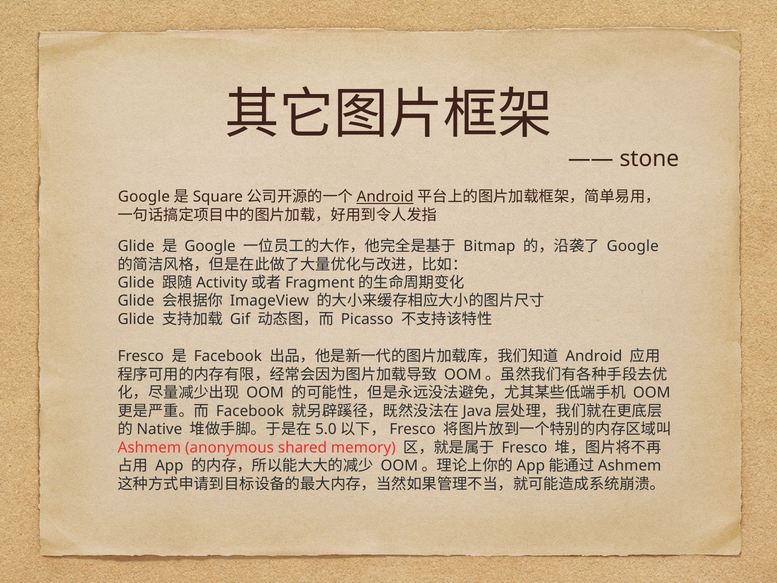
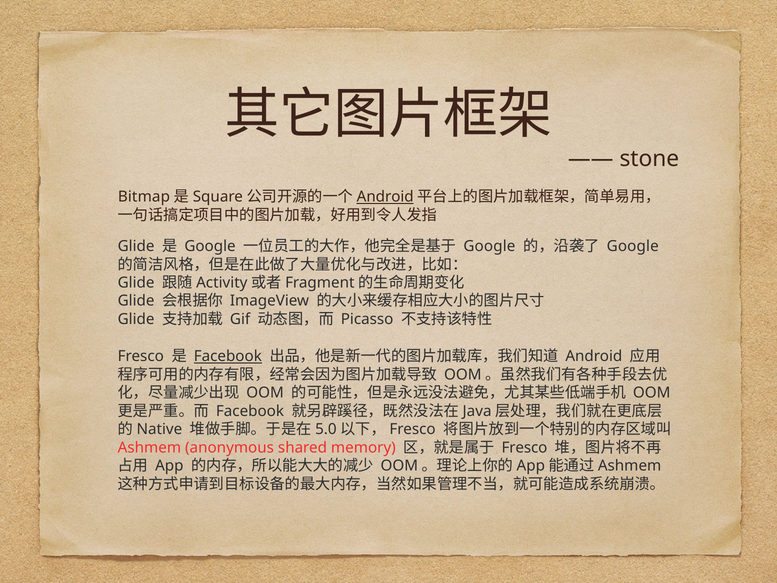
Google at (144, 197): Google -> Bitmap
Bitmap at (489, 246): Bitmap -> Google
Facebook at (228, 356) underline: none -> present
